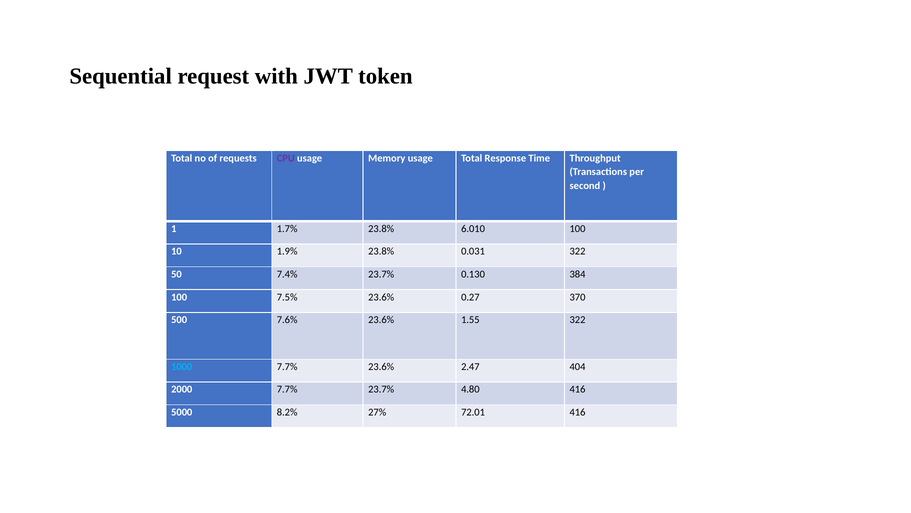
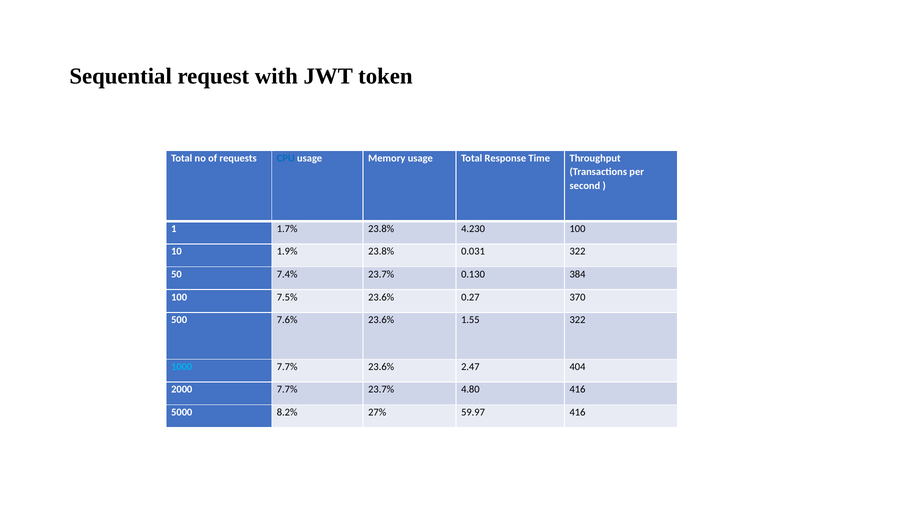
CPU colour: purple -> blue
6.010: 6.010 -> 4.230
72.01: 72.01 -> 59.97
